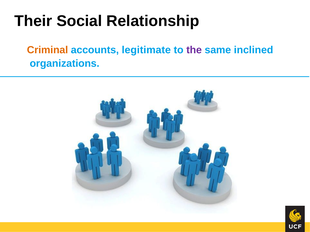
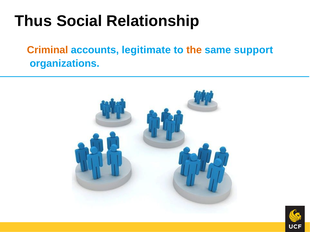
Their: Their -> Thus
the colour: purple -> orange
inclined: inclined -> support
